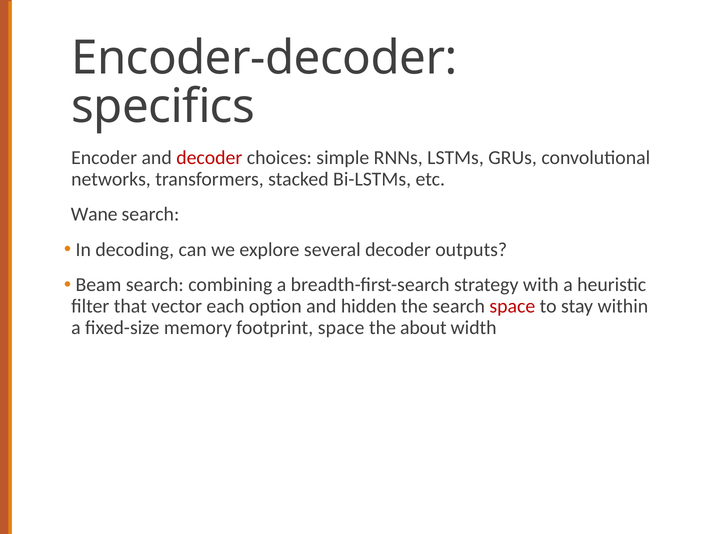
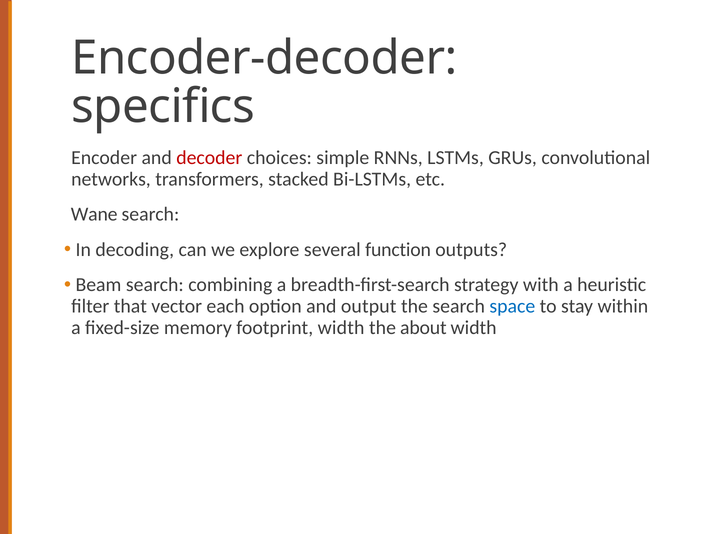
several decoder: decoder -> function
hidden: hidden -> output
space at (512, 306) colour: red -> blue
footprint space: space -> width
